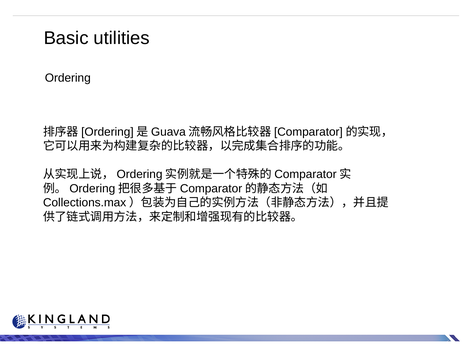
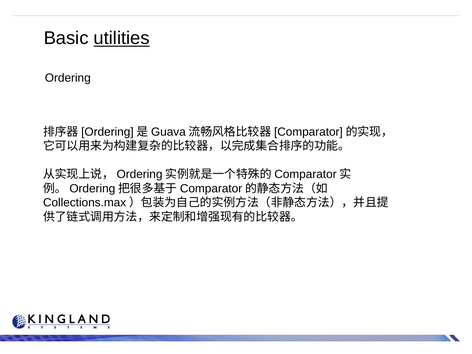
utilities underline: none -> present
